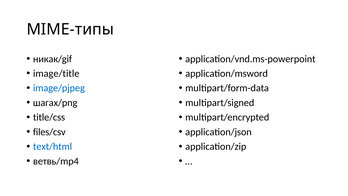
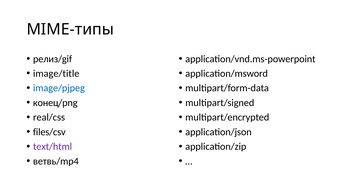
никак/gif: никак/gif -> релиз/gif
шагах/png: шагах/png -> конец/png
title/css: title/css -> real/css
text/html colour: blue -> purple
